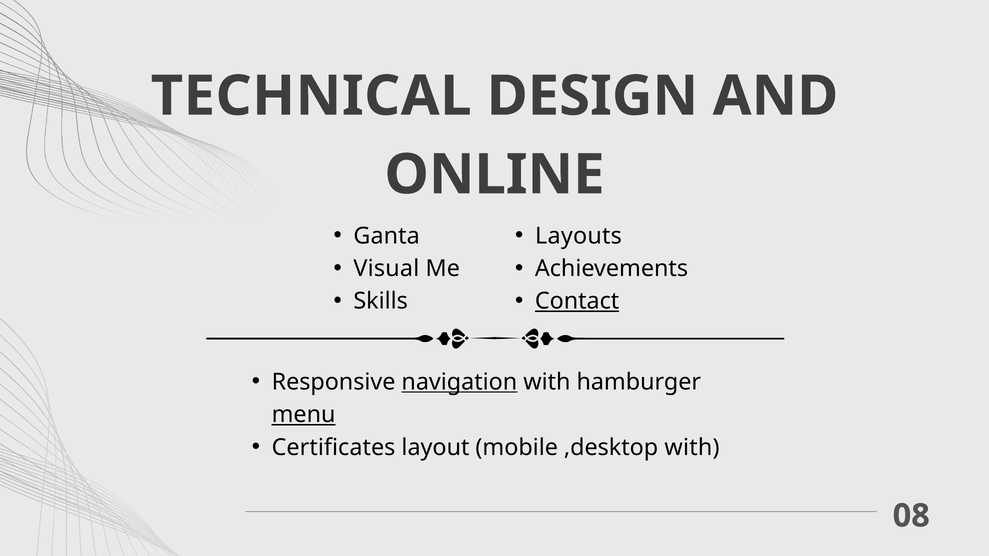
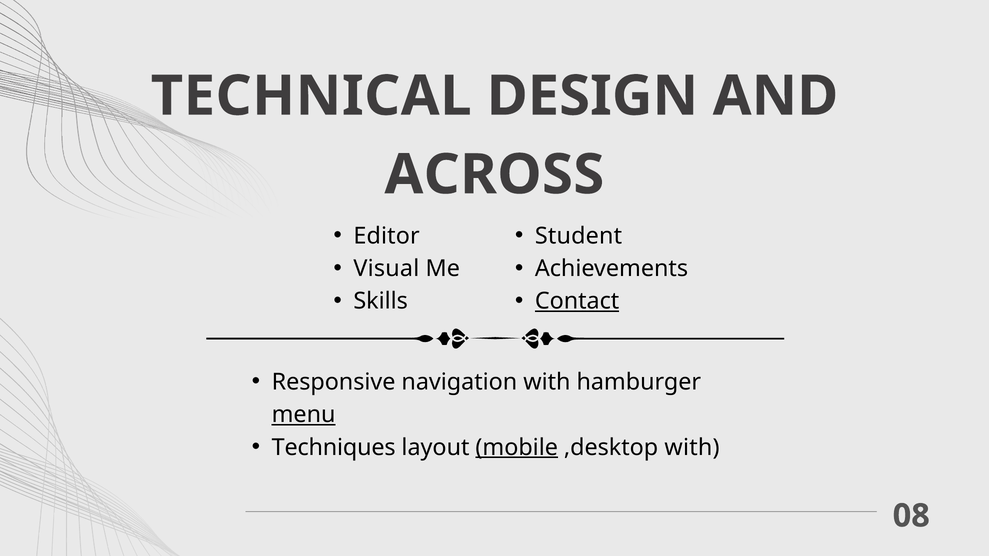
ONLINE: ONLINE -> ACROSS
Ganta: Ganta -> Editor
Layouts: Layouts -> Student
navigation underline: present -> none
Certificates: Certificates -> Techniques
mobile underline: none -> present
